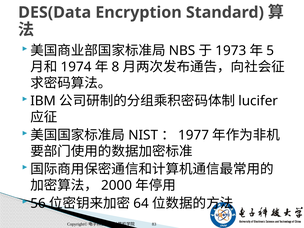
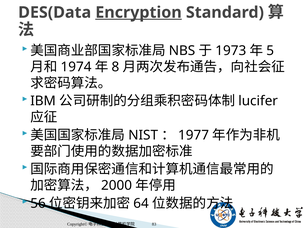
Encryption underline: none -> present
